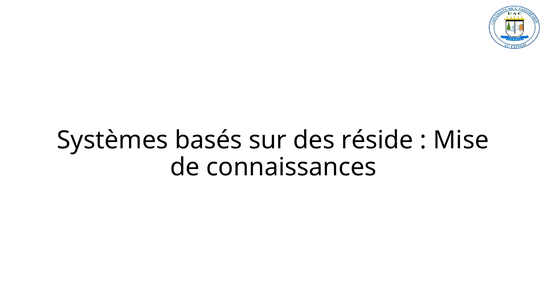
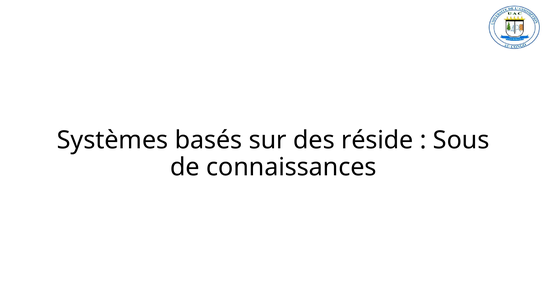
Mise: Mise -> Sous
